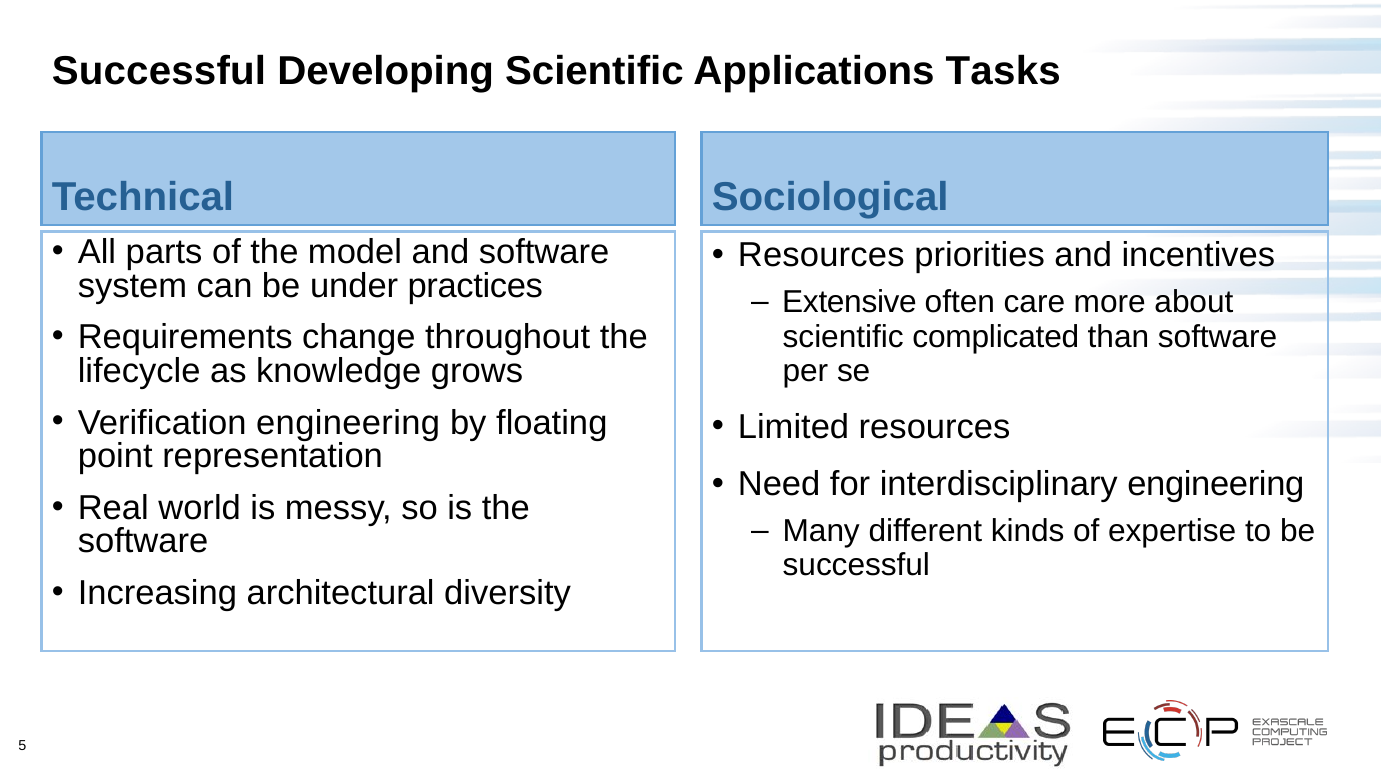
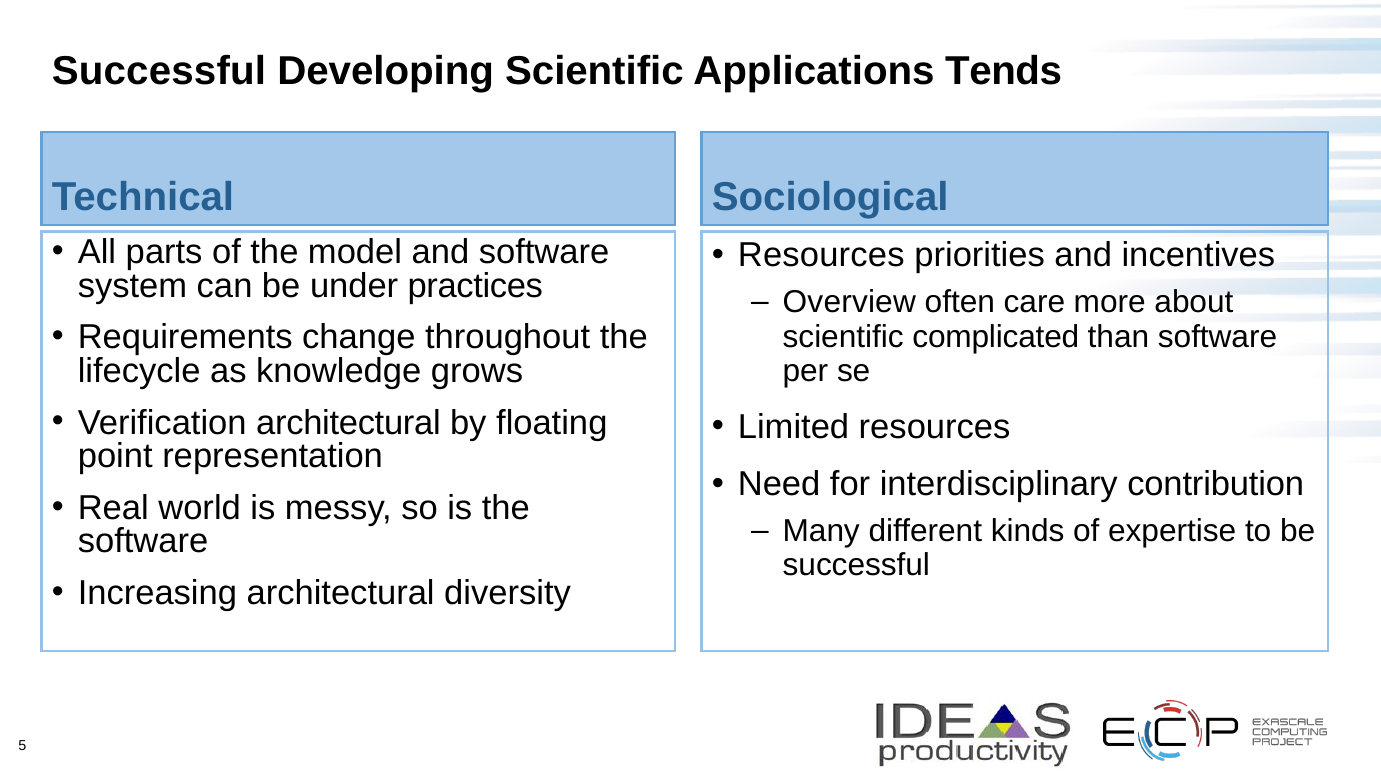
Tasks: Tasks -> Tends
Extensive: Extensive -> Overview
Verification engineering: engineering -> architectural
interdisciplinary engineering: engineering -> contribution
